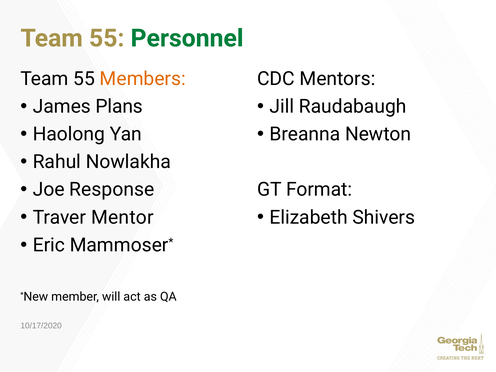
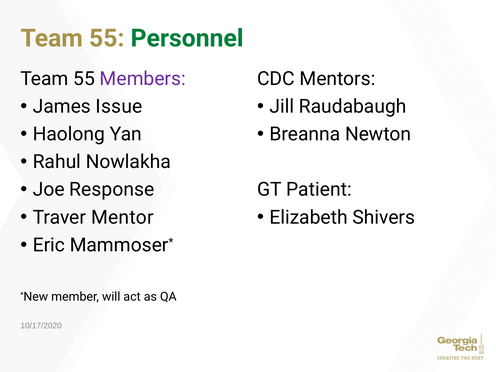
Members colour: orange -> purple
Plans: Plans -> Issue
Format: Format -> Patient
